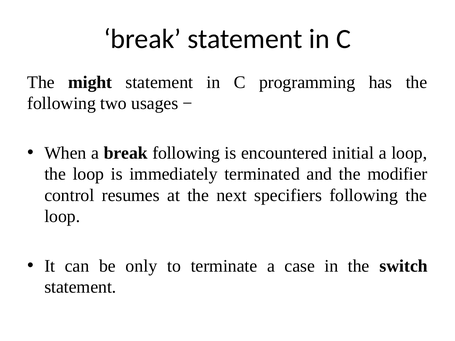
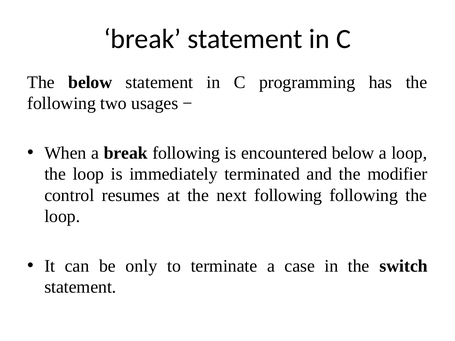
The might: might -> below
encountered initial: initial -> below
next specifiers: specifiers -> following
